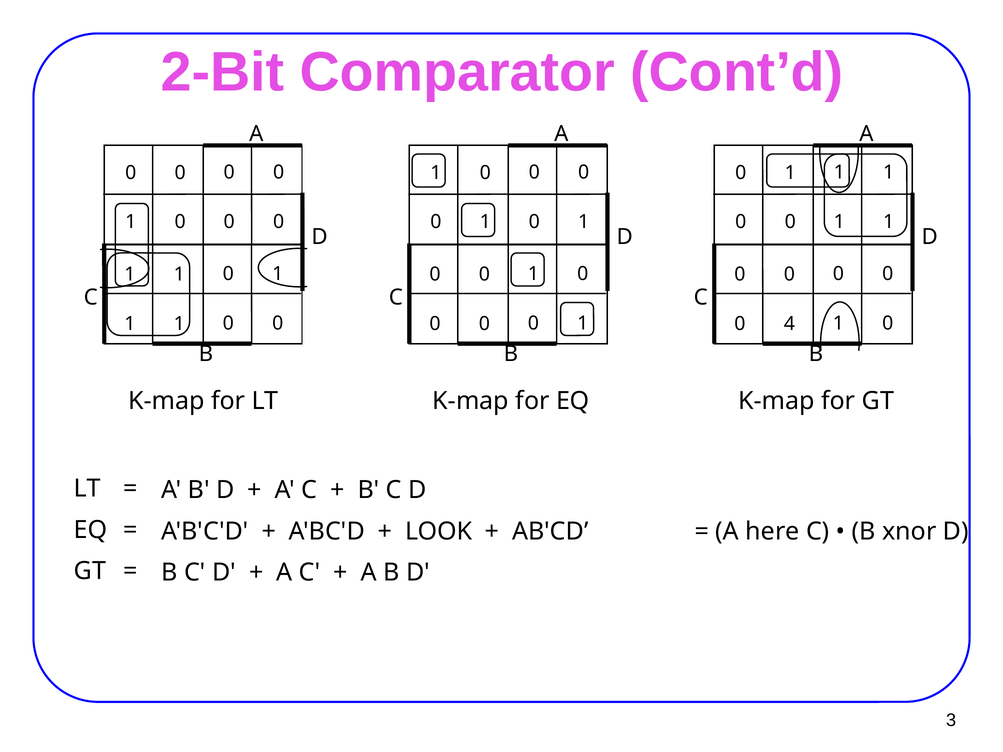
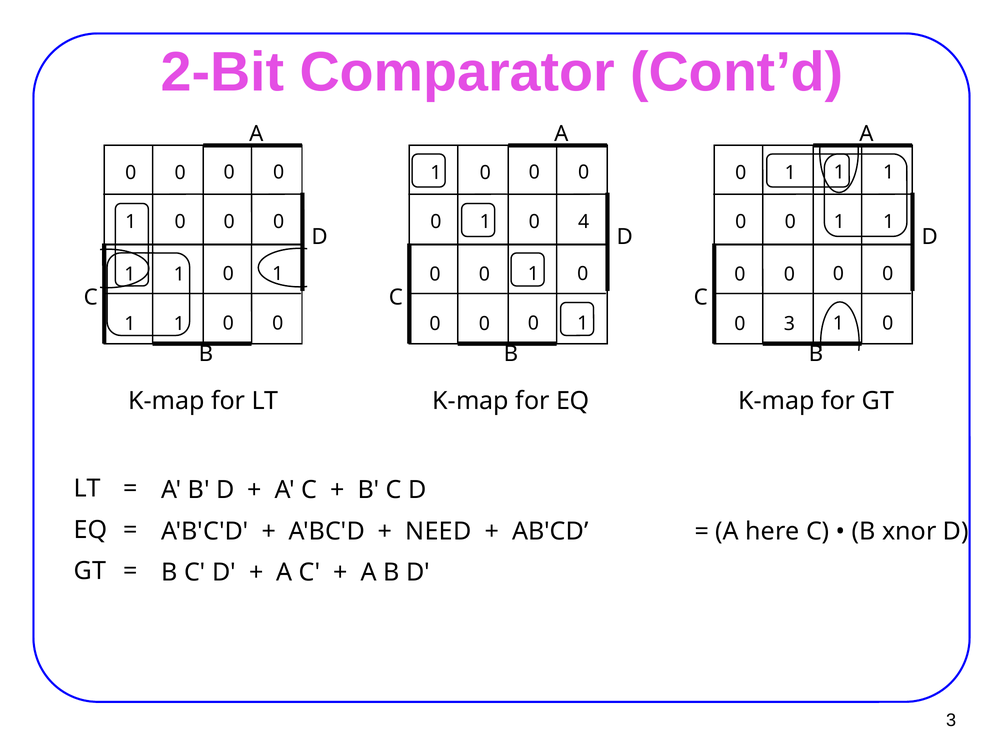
1 at (584, 222): 1 -> 4
0 4: 4 -> 3
LOOK: LOOK -> NEED
